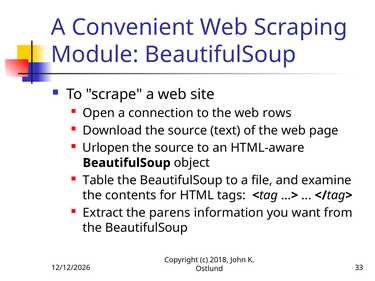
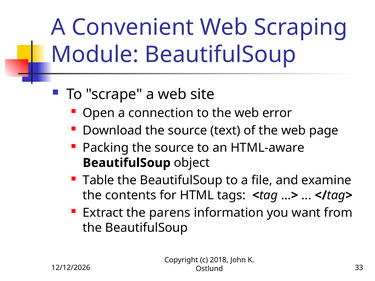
rows: rows -> error
Urlopen: Urlopen -> Packing
